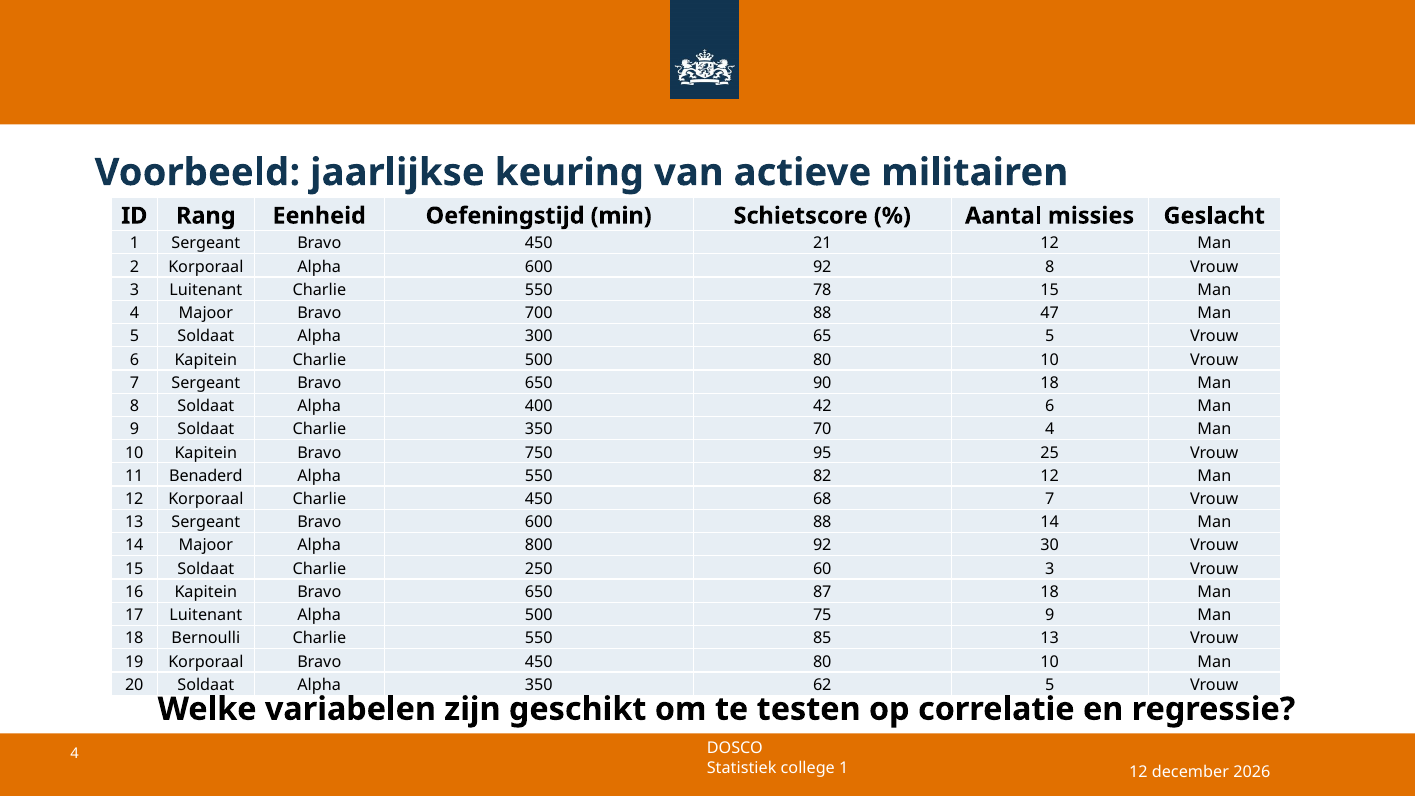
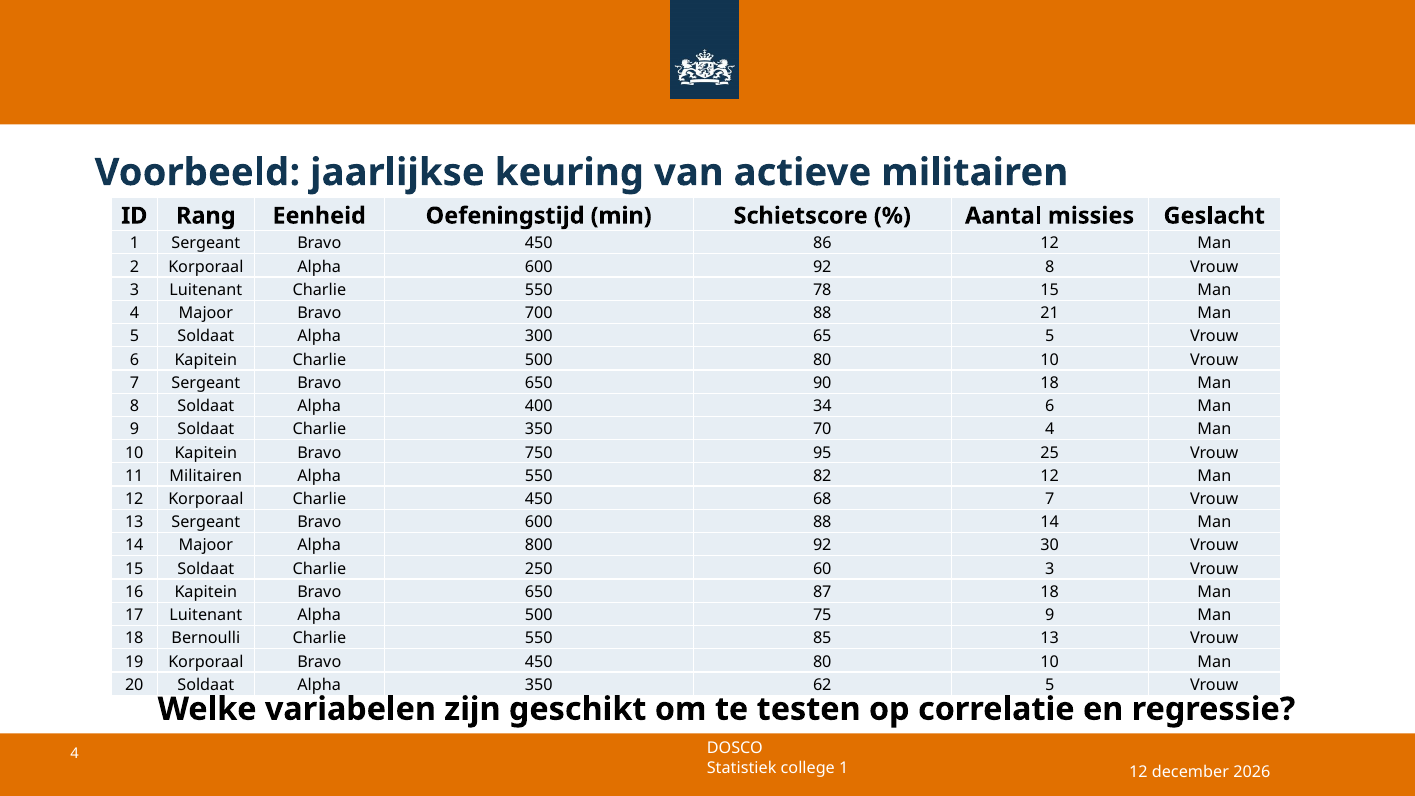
21: 21 -> 86
47: 47 -> 21
42: 42 -> 34
11 Benaderd: Benaderd -> Militairen
